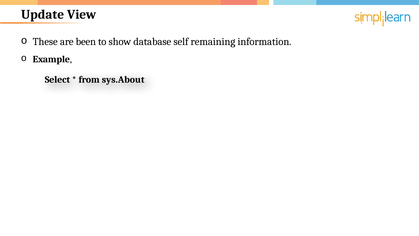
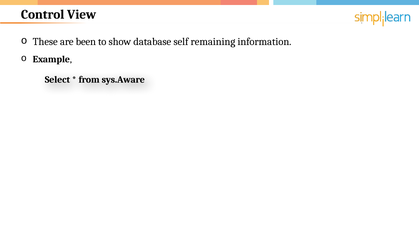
Update: Update -> Control
sys.About: sys.About -> sys.Aware
